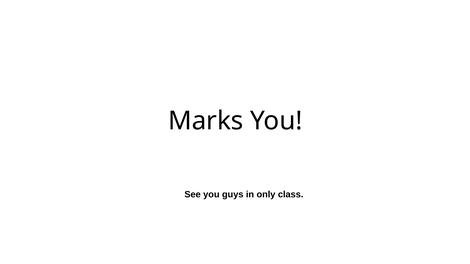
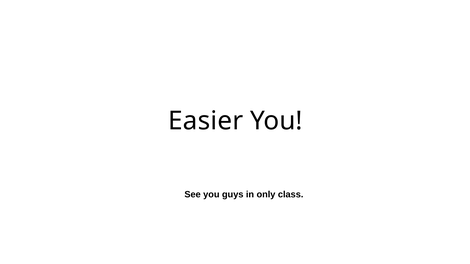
Marks: Marks -> Easier
